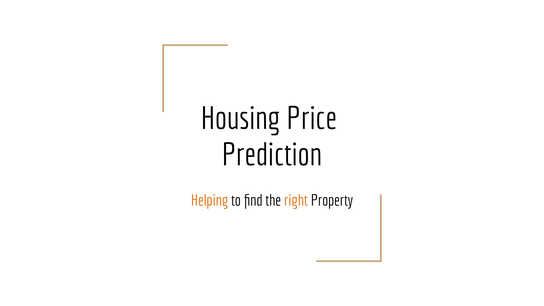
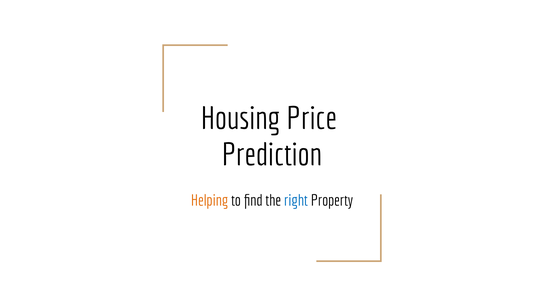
right colour: orange -> blue
